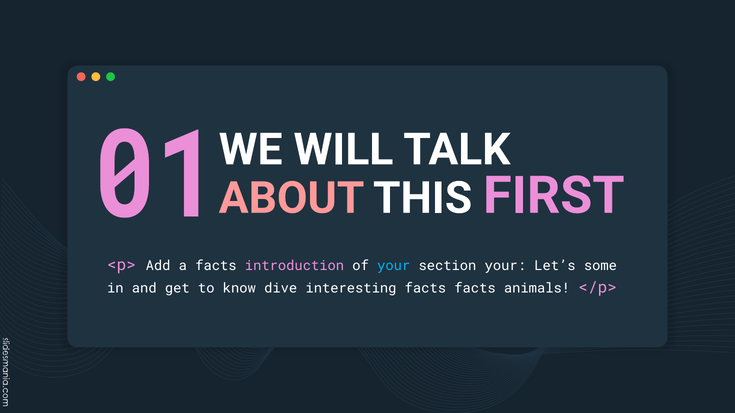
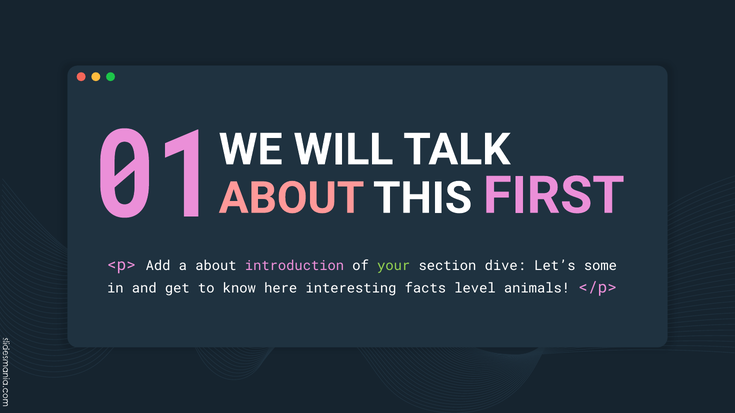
a facts: facts -> about
your at (394, 266) colour: light blue -> light green
section your: your -> dive
dive: dive -> here
facts facts: facts -> level
